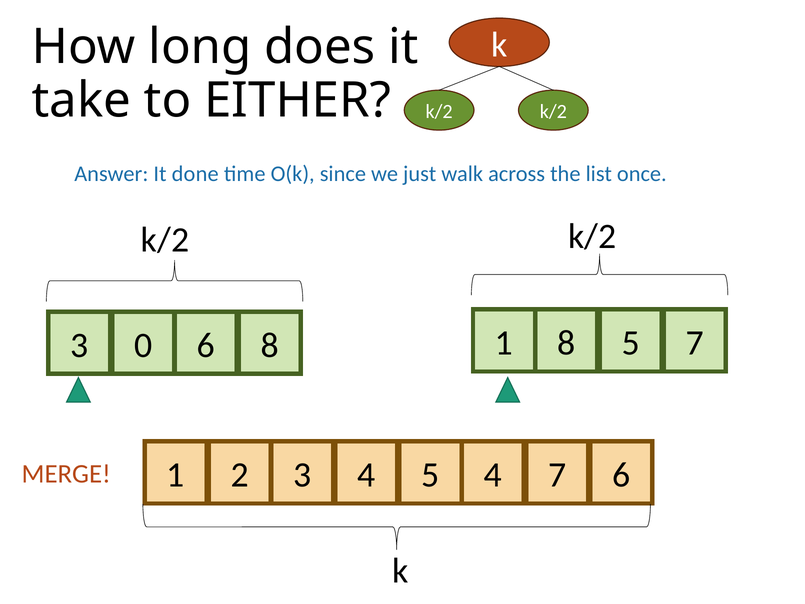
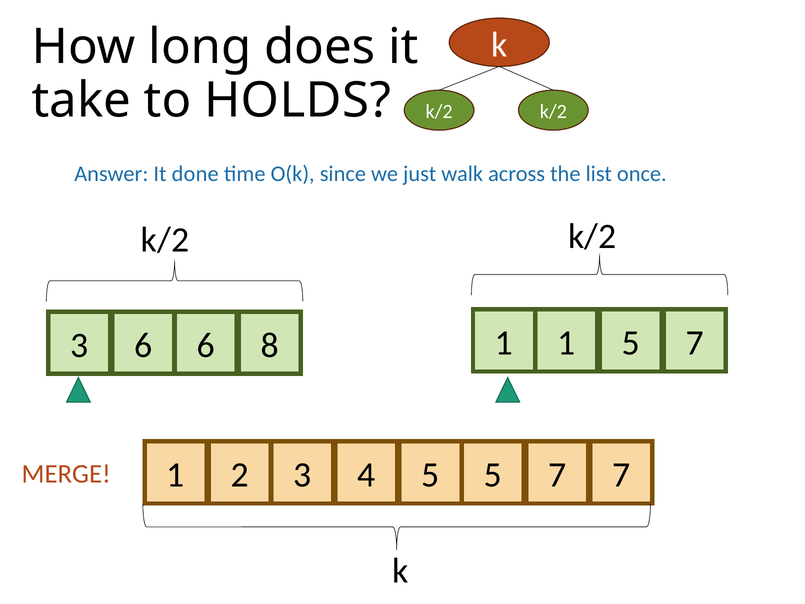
EITHER: EITHER -> HOLDS
3 0: 0 -> 6
1 8: 8 -> 1
5 4: 4 -> 5
7 6: 6 -> 7
